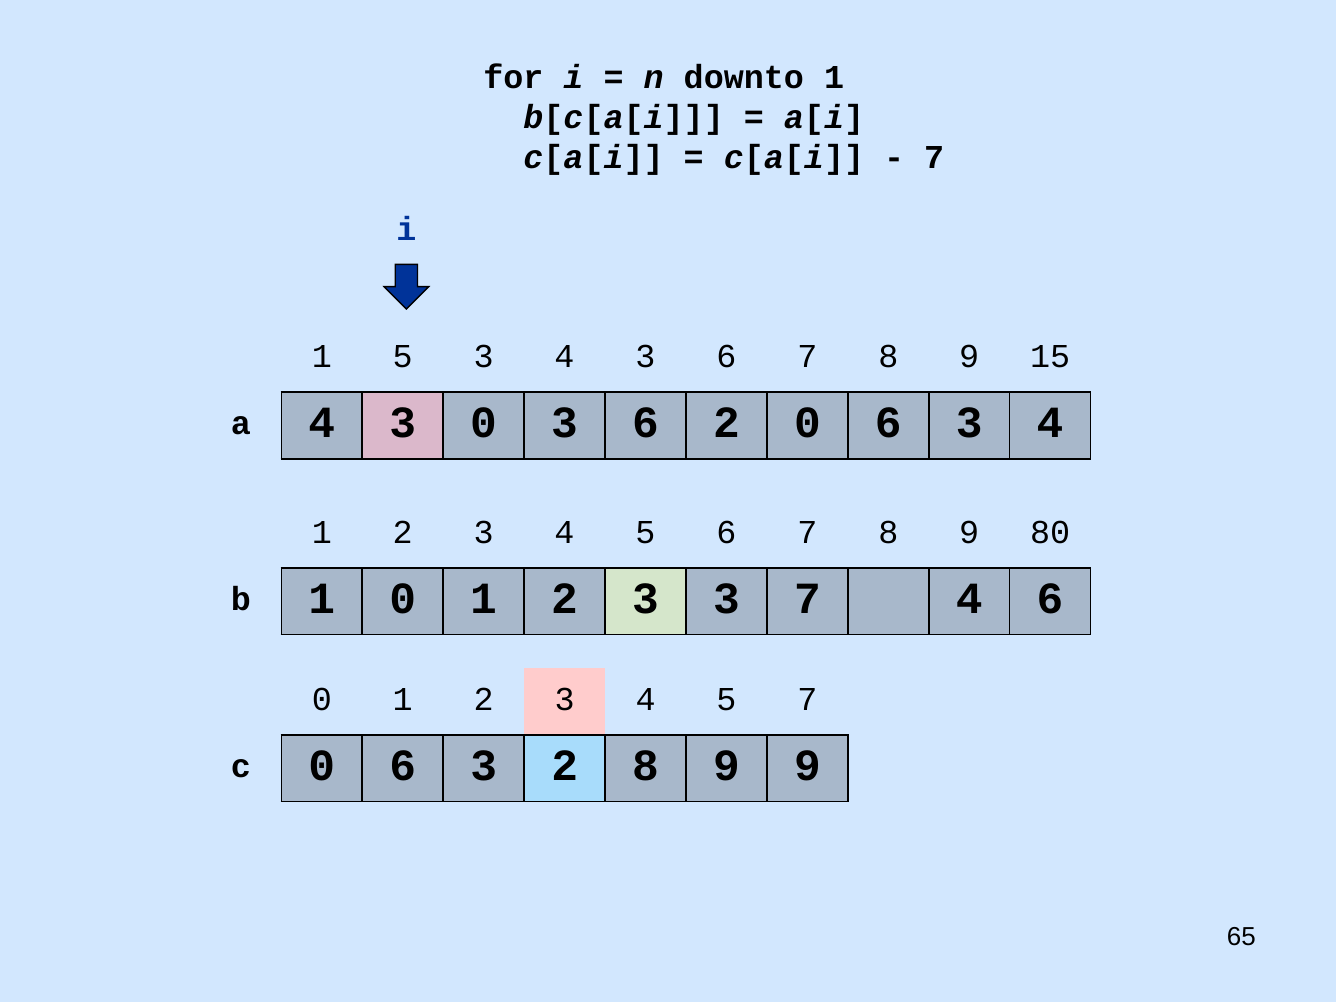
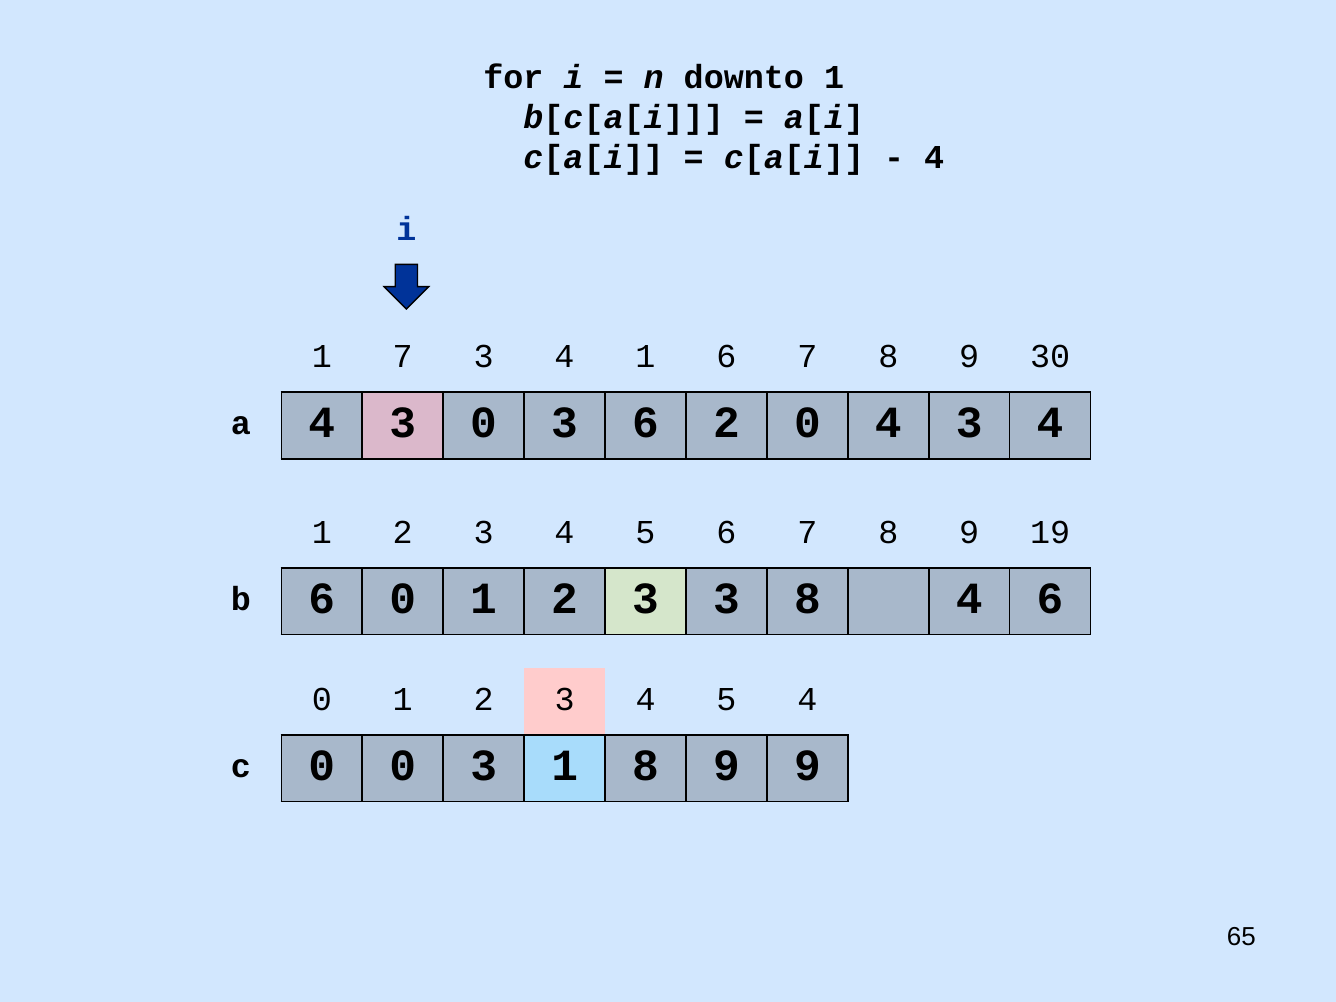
7 at (934, 158): 7 -> 4
1 5: 5 -> 7
3 4 3: 3 -> 1
15: 15 -> 30
2 0 6: 6 -> 4
80: 80 -> 19
b 1: 1 -> 6
3 7: 7 -> 8
5 7: 7 -> 4
c 0 6: 6 -> 0
3 2: 2 -> 1
